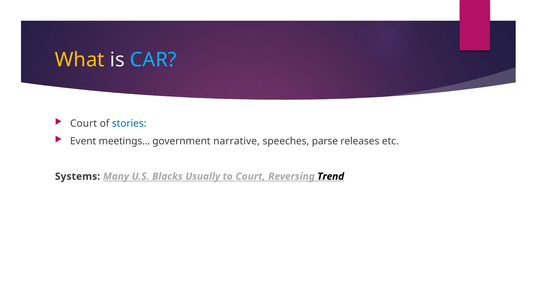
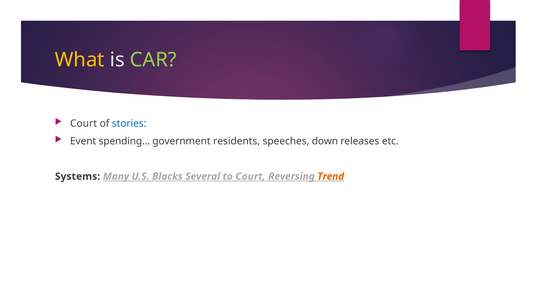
CAR colour: light blue -> light green
meetings…: meetings… -> spending…
narrative: narrative -> residents
parse: parse -> down
Usually: Usually -> Several
Trend colour: black -> orange
